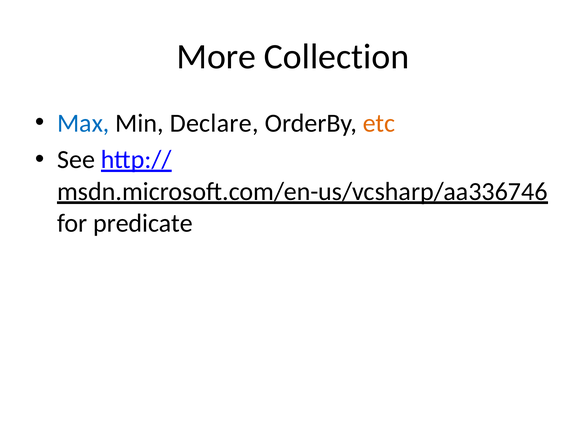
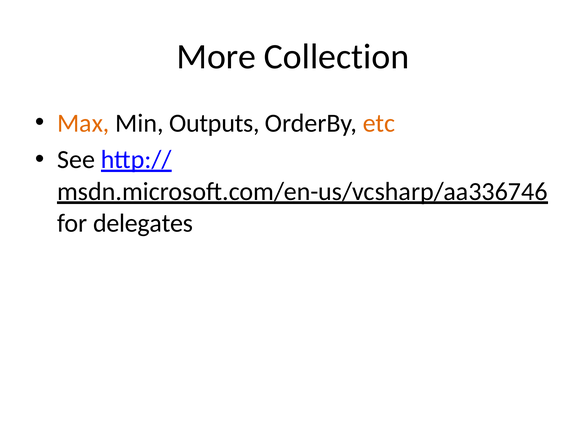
Max colour: blue -> orange
Declare: Declare -> Outputs
predicate: predicate -> delegates
